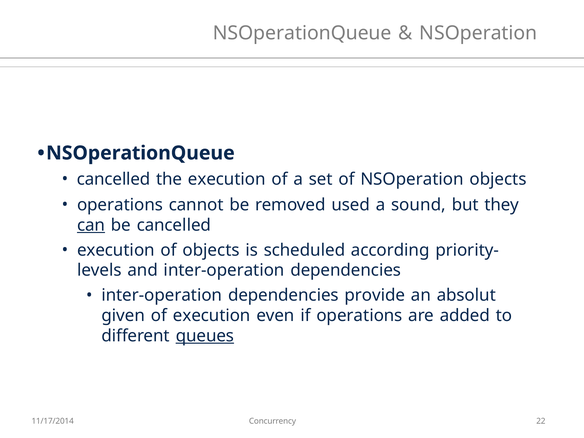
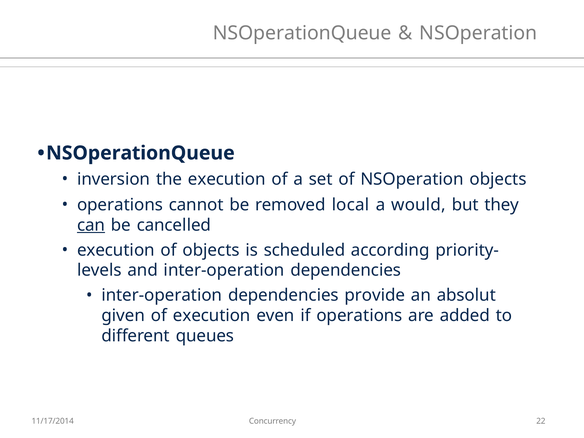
cancelled at (114, 179): cancelled -> inversion
used: used -> local
sound: sound -> would
queues underline: present -> none
